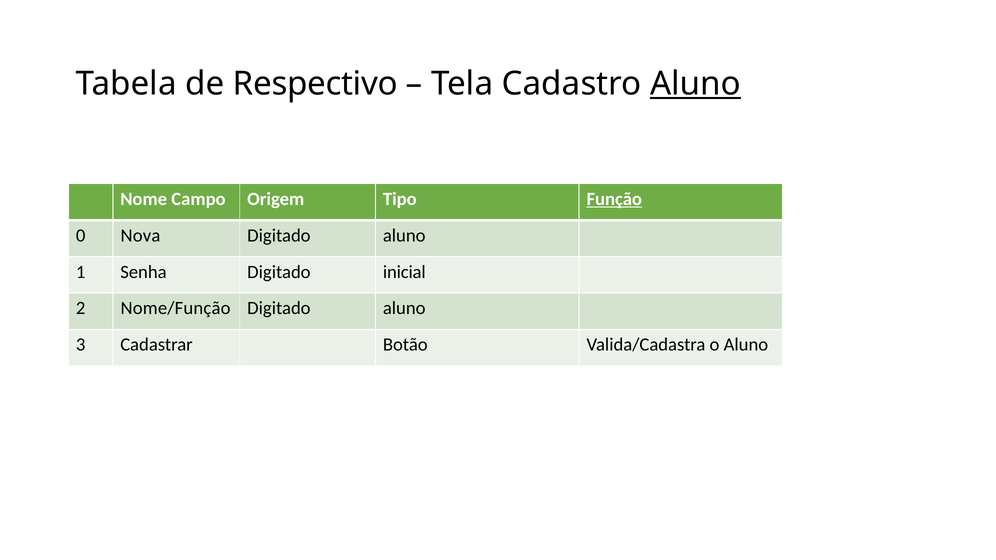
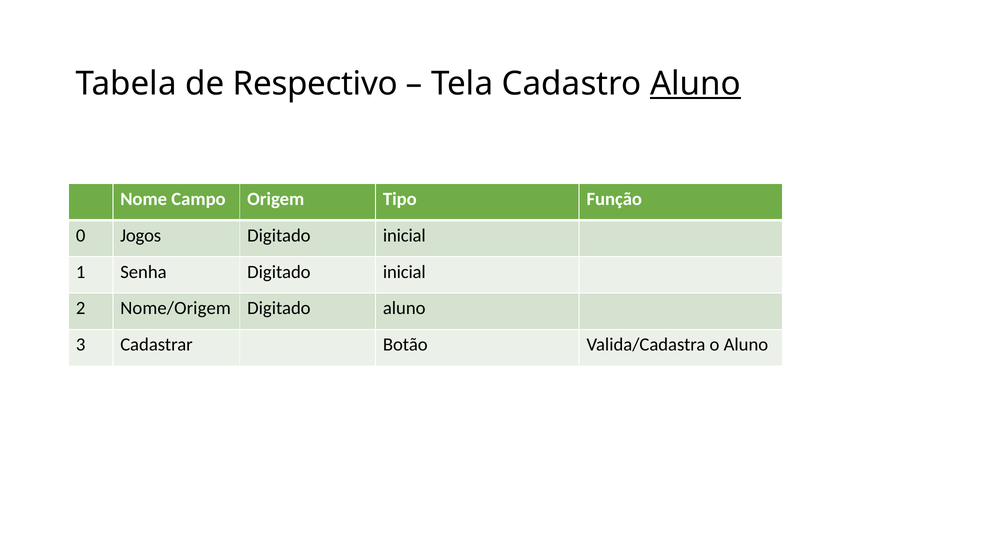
Função underline: present -> none
Nova: Nova -> Jogos
aluno at (404, 236): aluno -> inicial
Nome/Função: Nome/Função -> Nome/Origem
